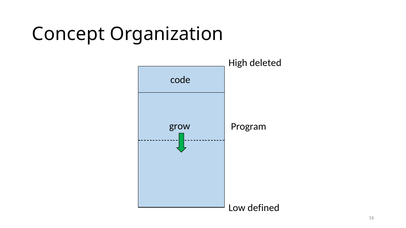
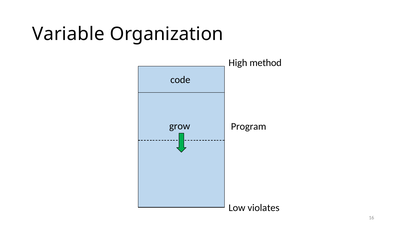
Concept: Concept -> Variable
deleted: deleted -> method
defined: defined -> violates
